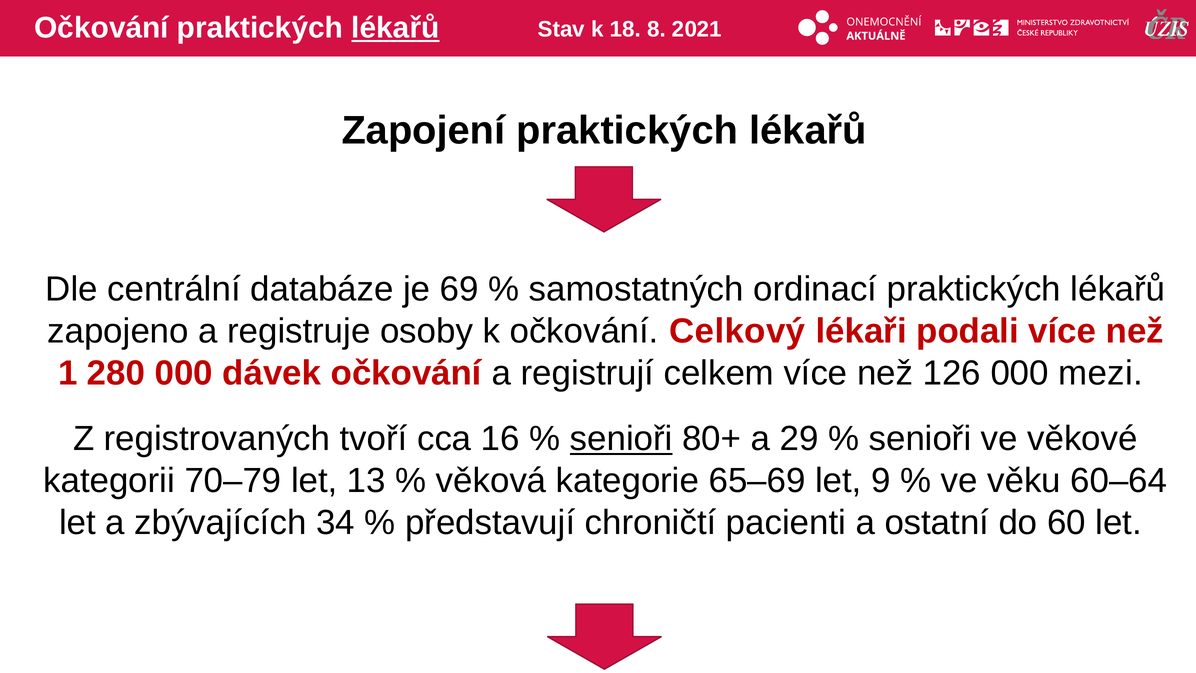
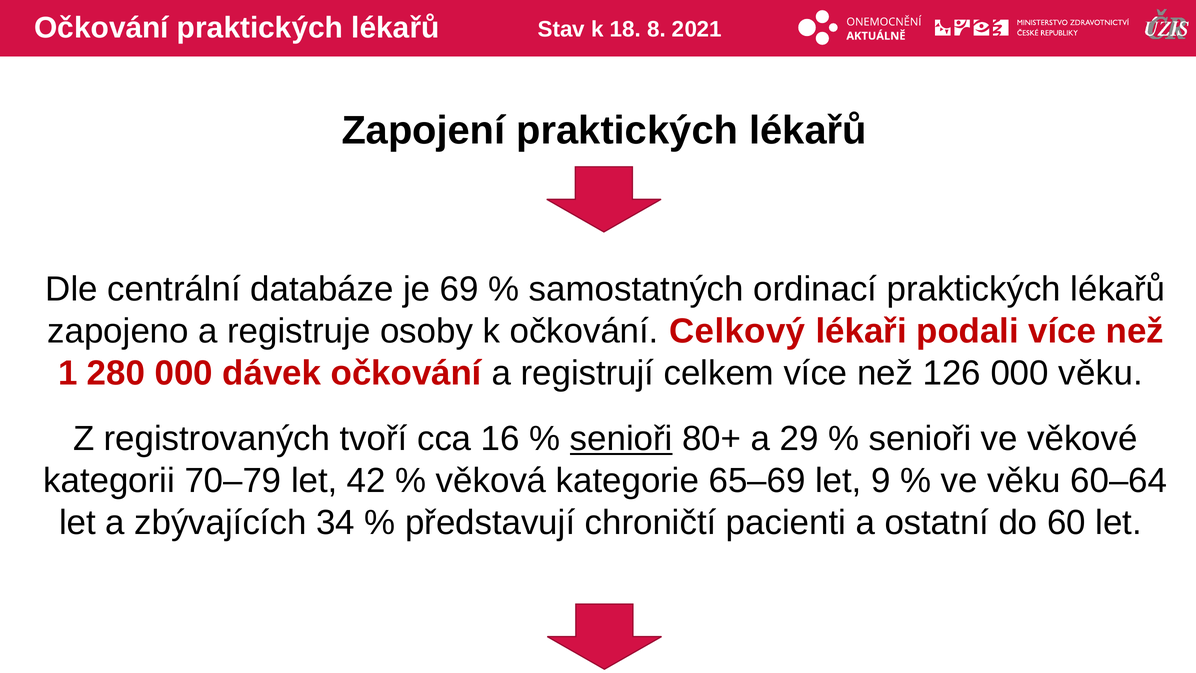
lékařů at (395, 28) underline: present -> none
000 mezi: mezi -> věku
13: 13 -> 42
